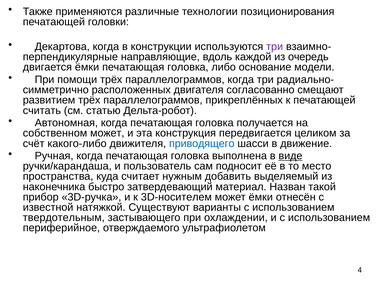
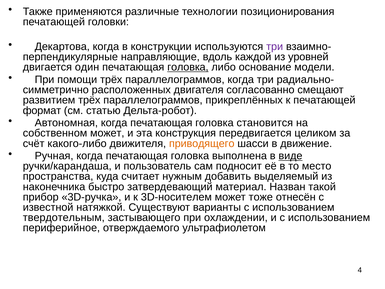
очередь: очередь -> уровней
двигается ёмки: ёмки -> один
головка at (188, 67) underline: none -> present
считать: считать -> формат
получается: получается -> становится
приводящего colour: blue -> orange
может ёмки: ёмки -> тоже
